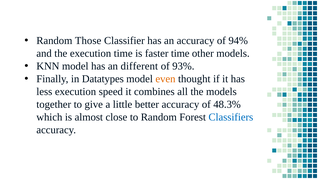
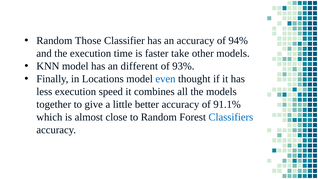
faster time: time -> take
Datatypes: Datatypes -> Locations
even colour: orange -> blue
48.3%: 48.3% -> 91.1%
